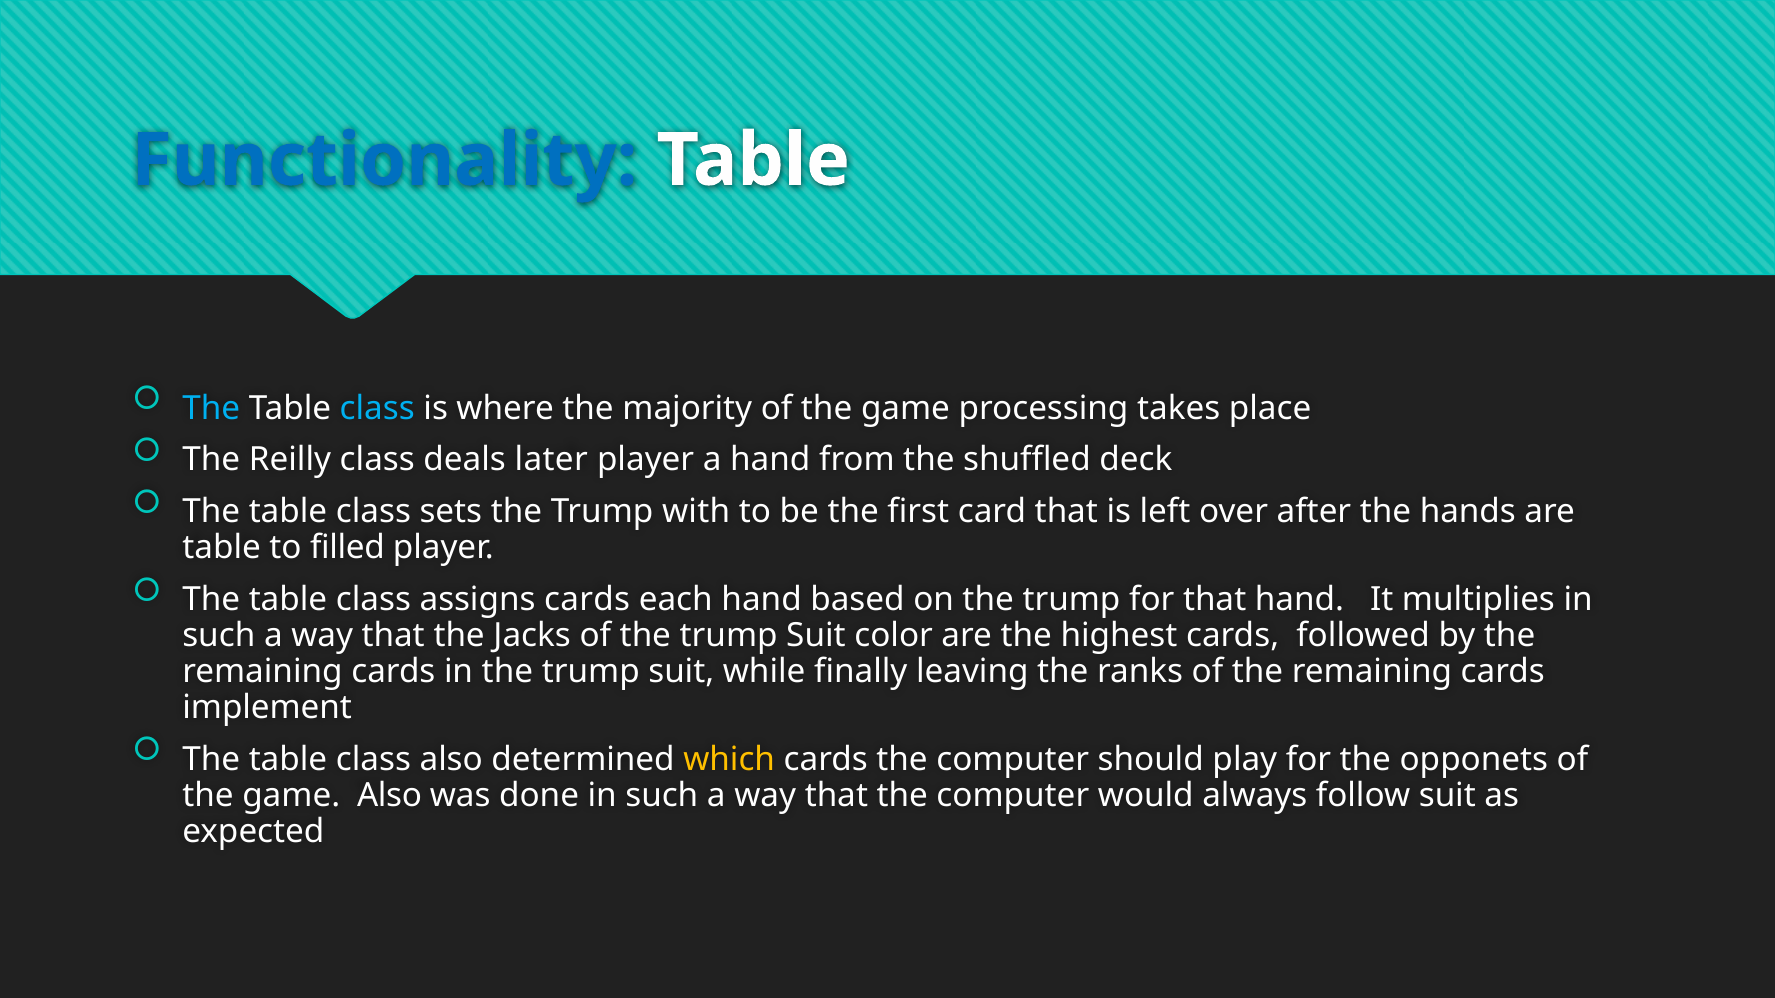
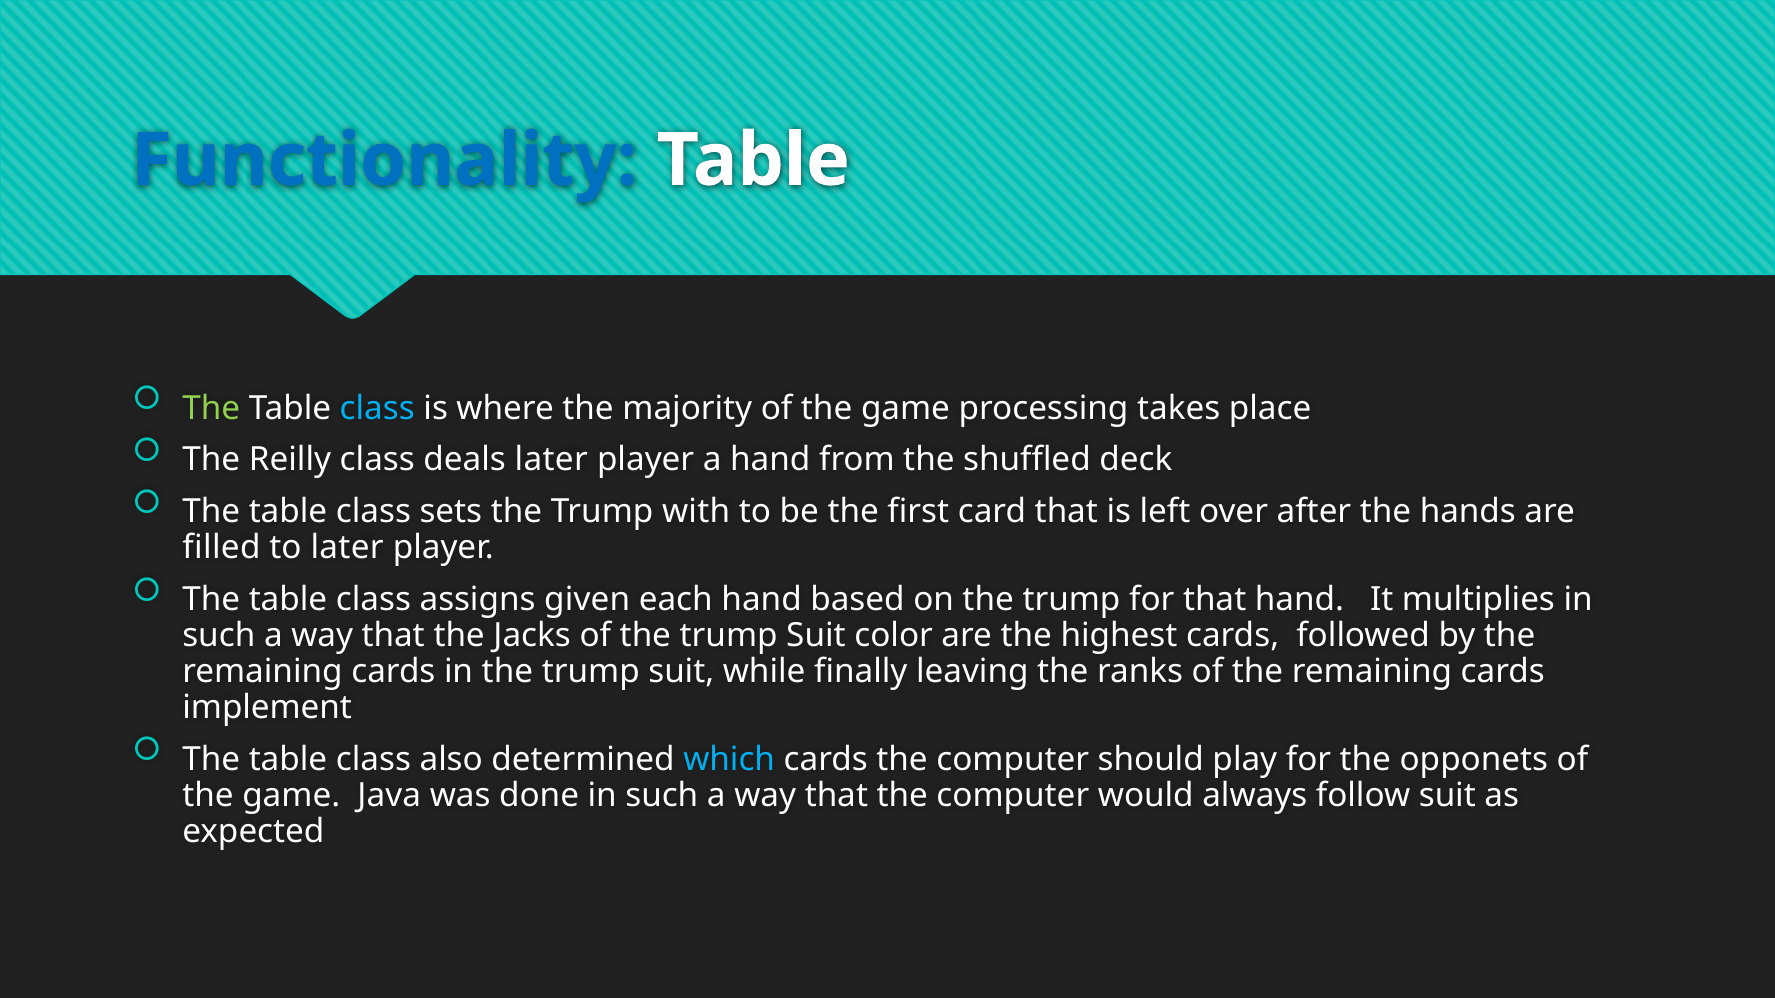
The at (211, 408) colour: light blue -> light green
table at (222, 548): table -> filled
to filled: filled -> later
assigns cards: cards -> given
which colour: yellow -> light blue
game Also: Also -> Java
